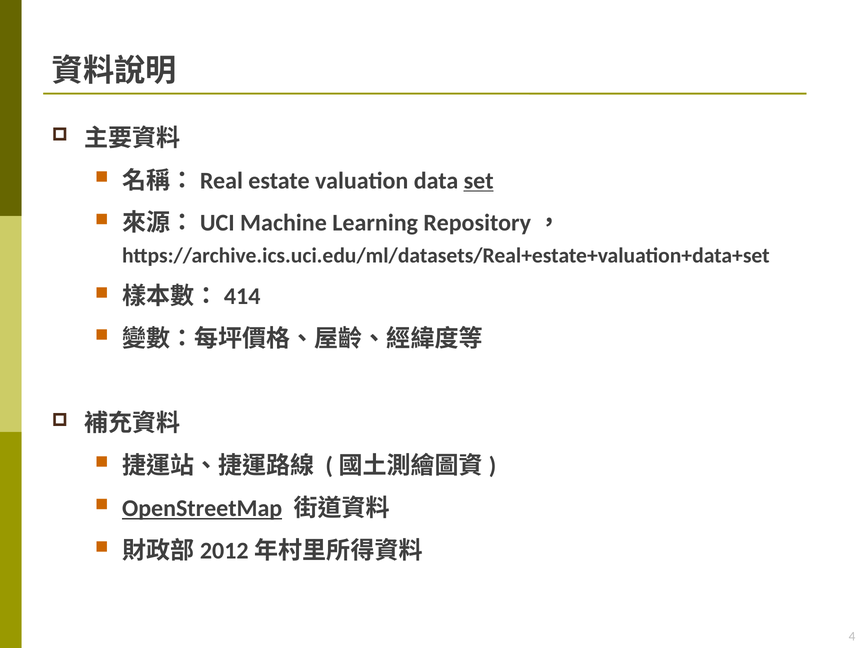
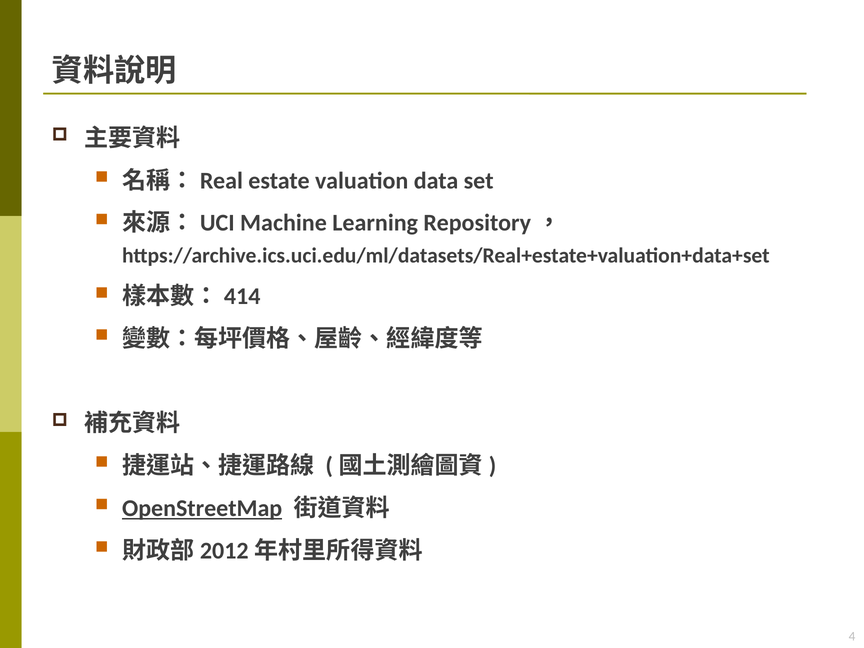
set underline: present -> none
